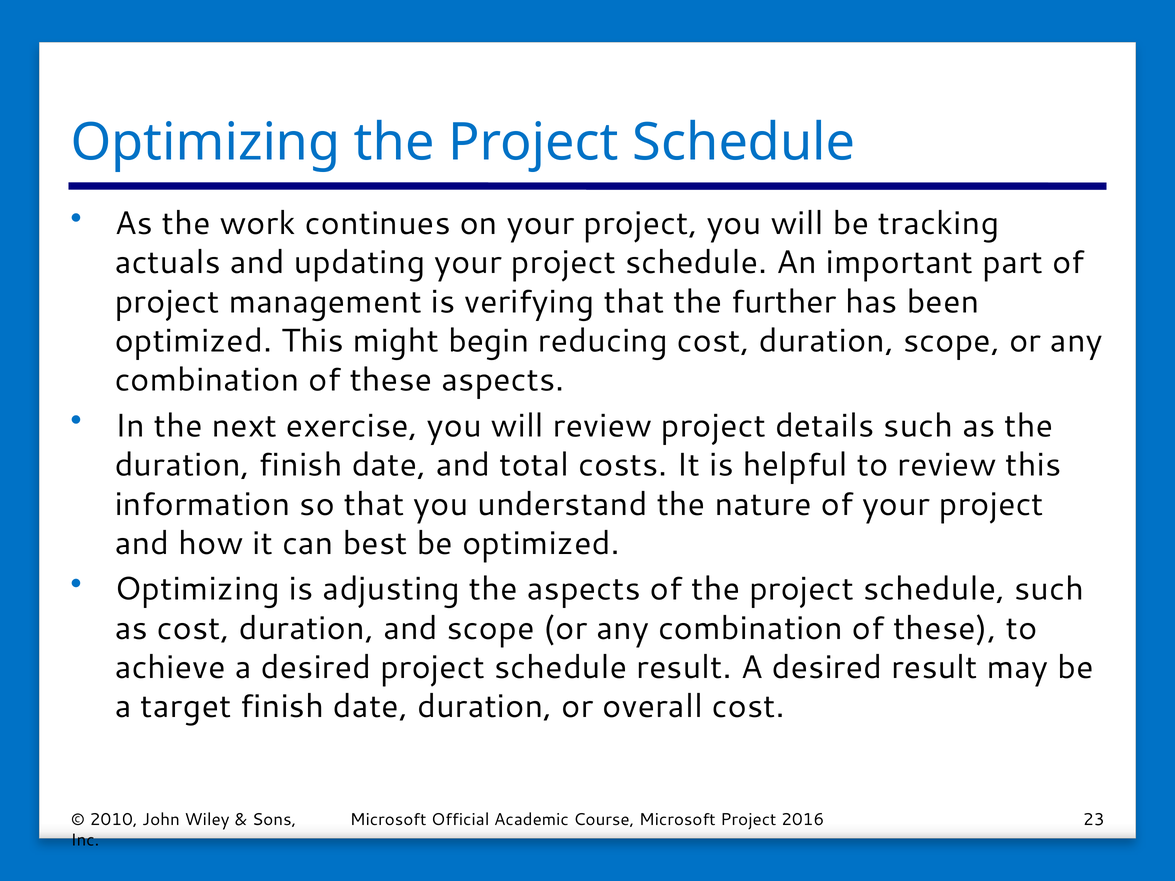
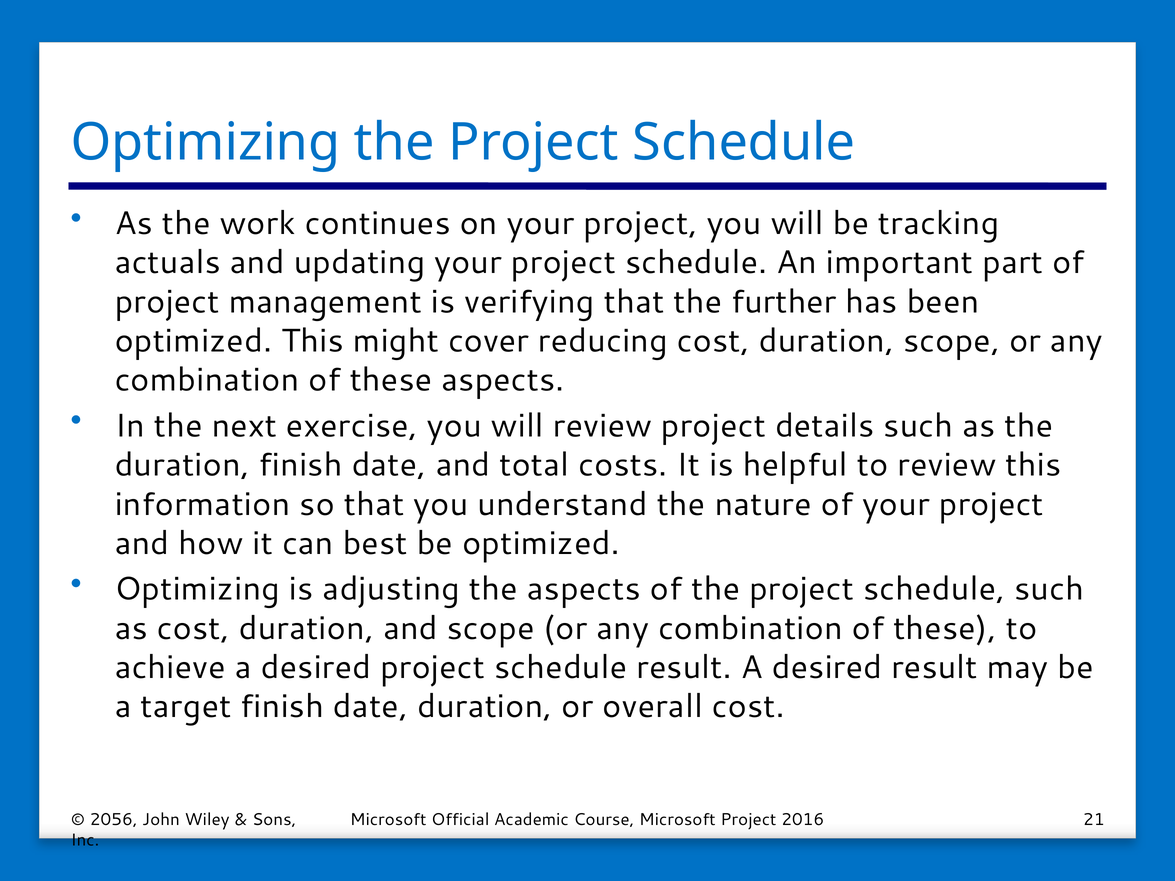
begin: begin -> cover
2010: 2010 -> 2056
23: 23 -> 21
